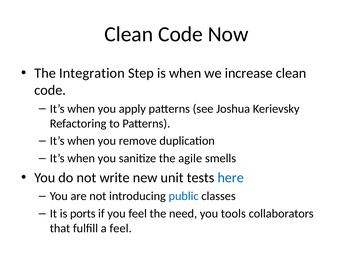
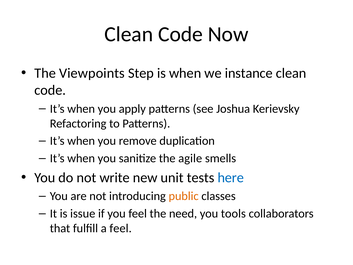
Integration: Integration -> Viewpoints
increase: increase -> instance
public colour: blue -> orange
ports: ports -> issue
